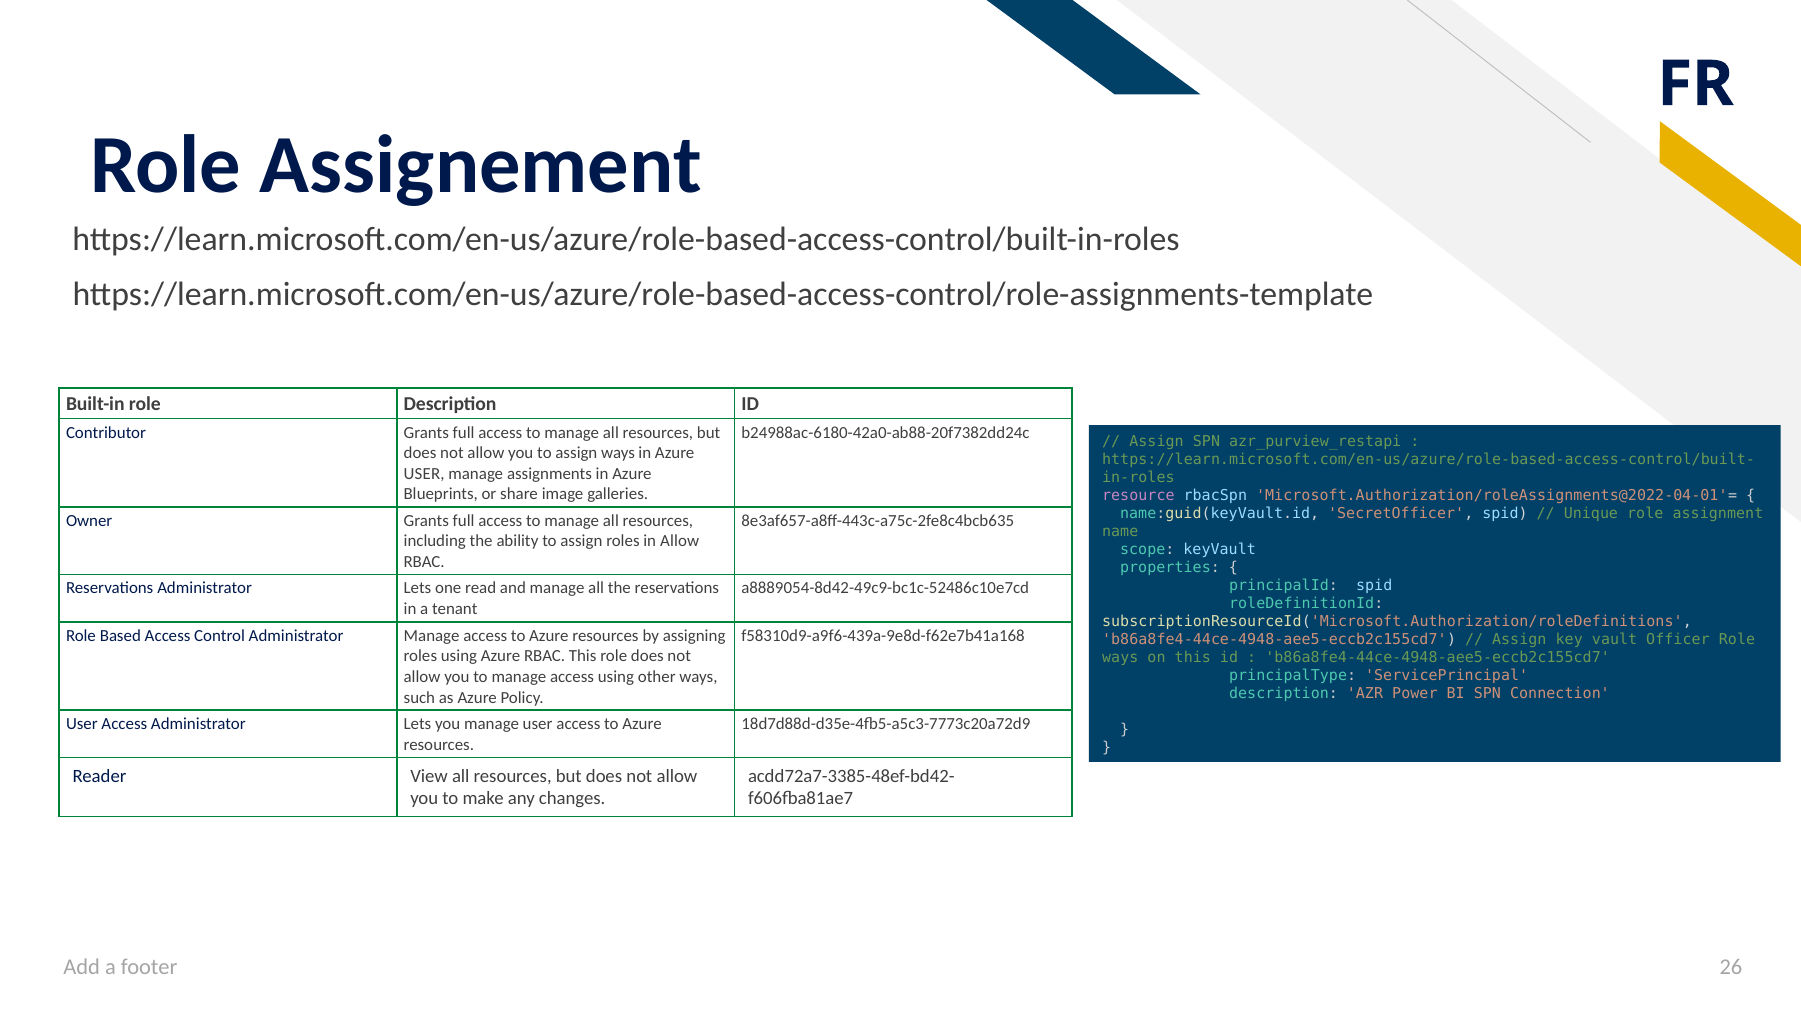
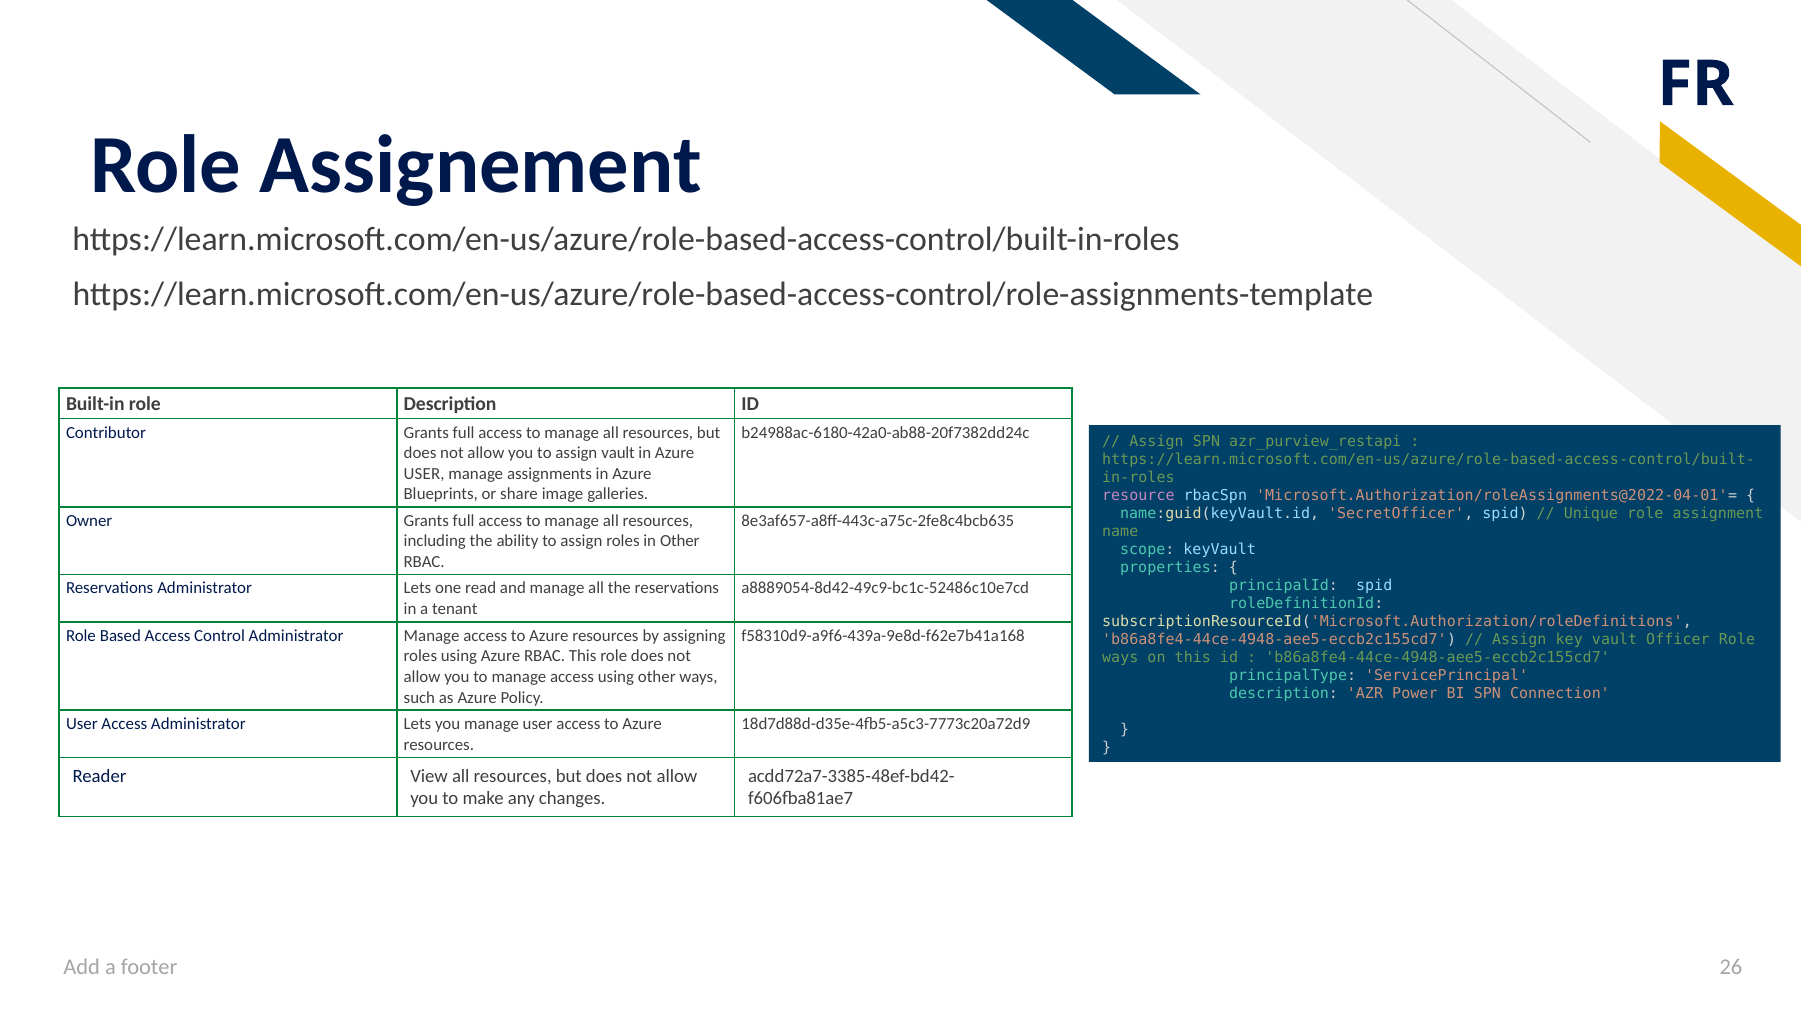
assign ways: ways -> vault
in Allow: Allow -> Other
